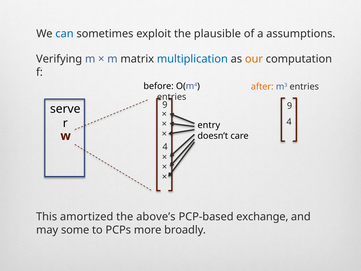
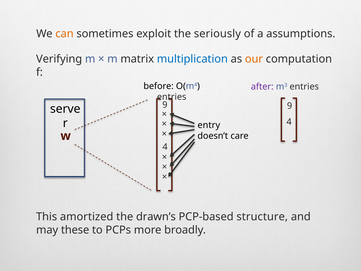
can colour: blue -> orange
plausible: plausible -> seriously
after colour: orange -> purple
above’s: above’s -> drawn’s
exchange: exchange -> structure
some: some -> these
